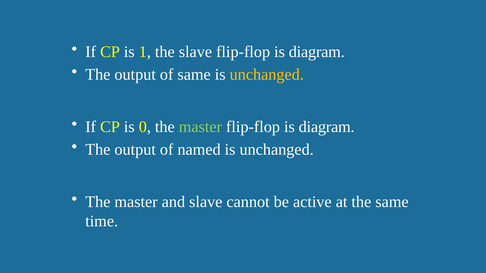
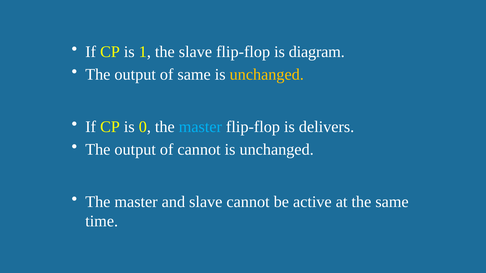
master at (200, 127) colour: light green -> light blue
diagram at (327, 127): diagram -> delivers
of named: named -> cannot
